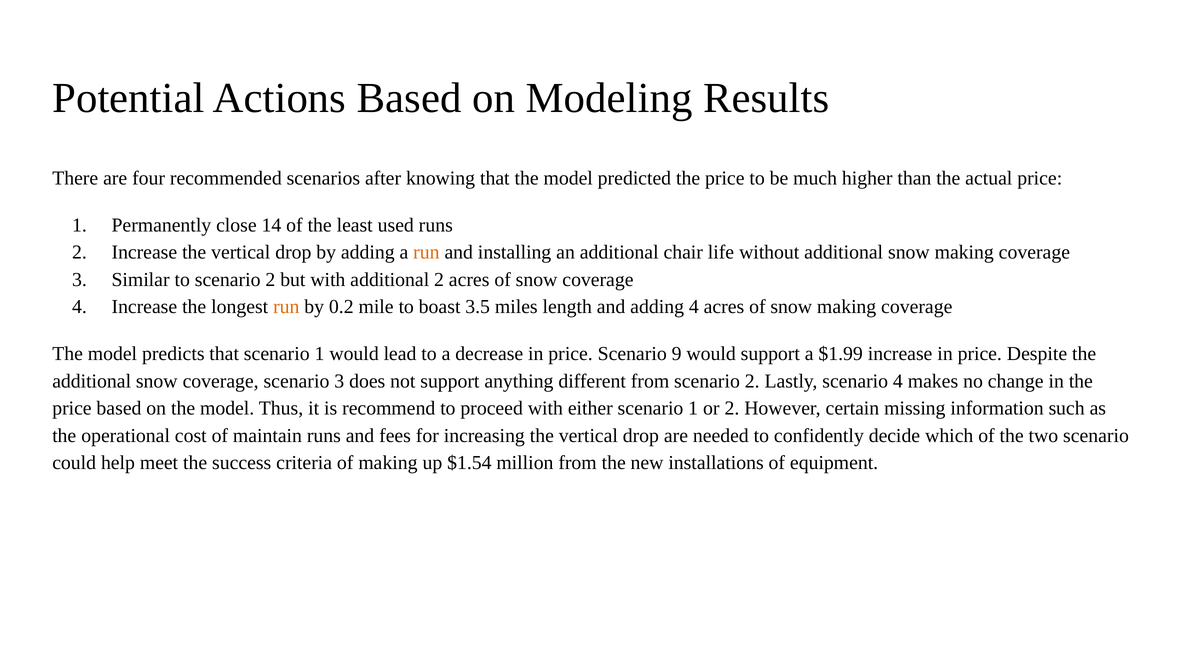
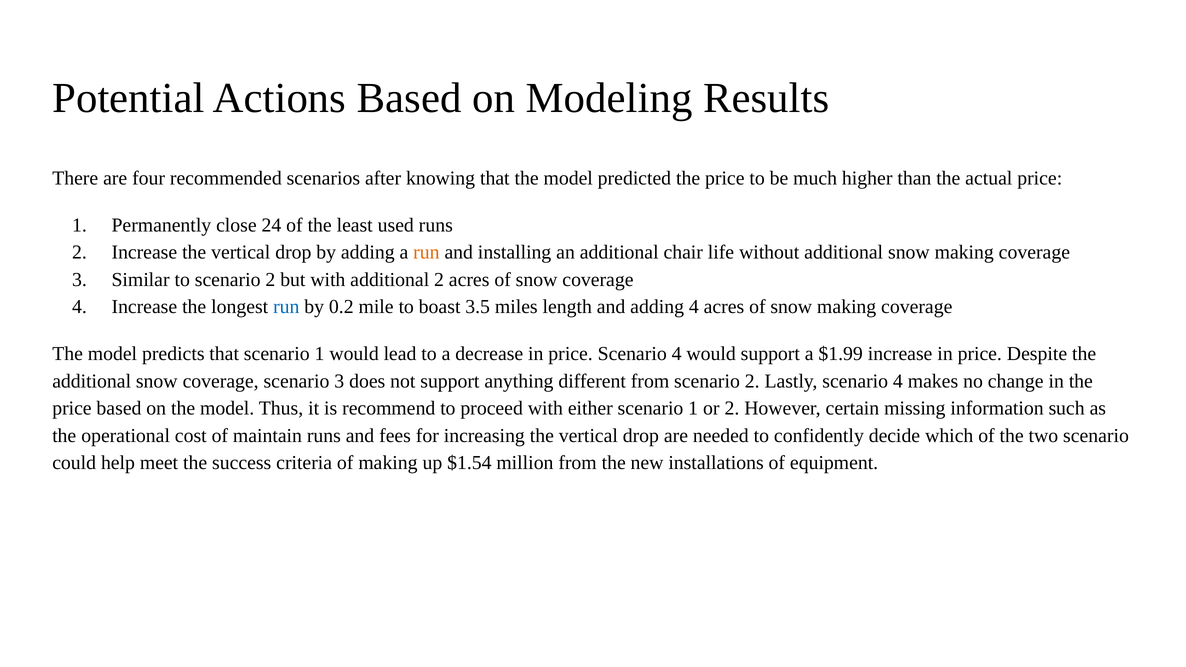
14: 14 -> 24
run at (286, 307) colour: orange -> blue
price Scenario 9: 9 -> 4
